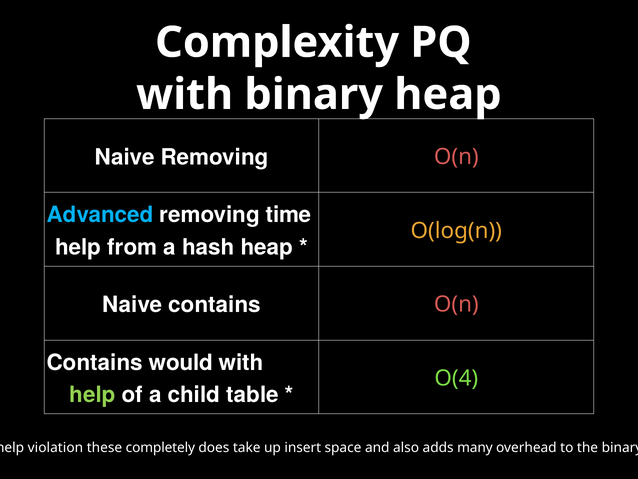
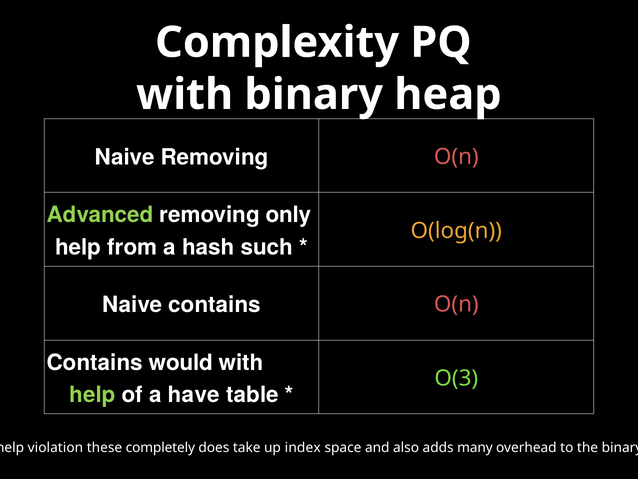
Advanced colour: light blue -> light green
time: time -> only
hash heap: heap -> such
O(4: O(4 -> O(3
child: child -> have
insert: insert -> index
